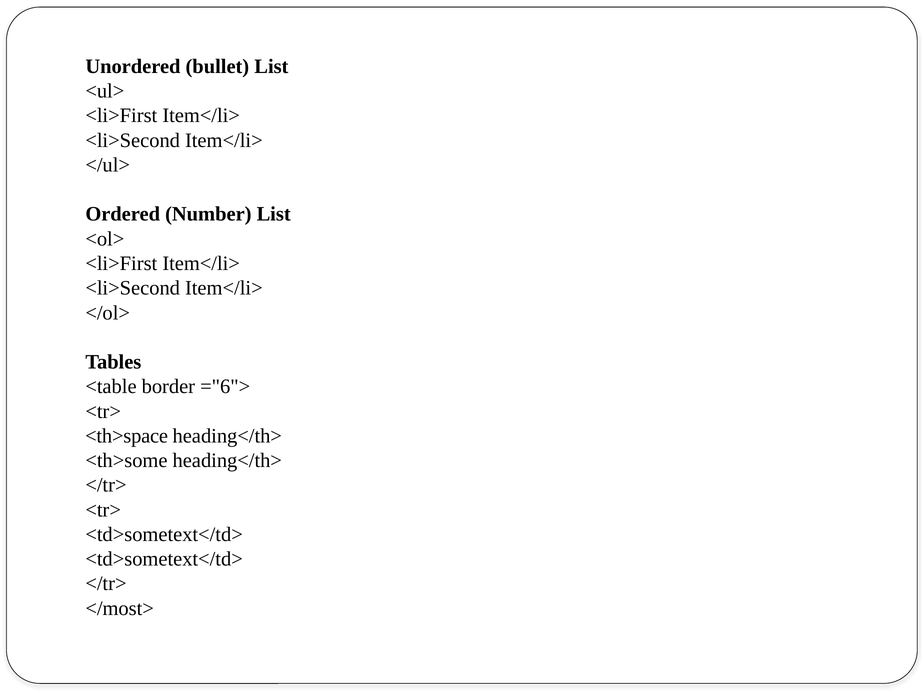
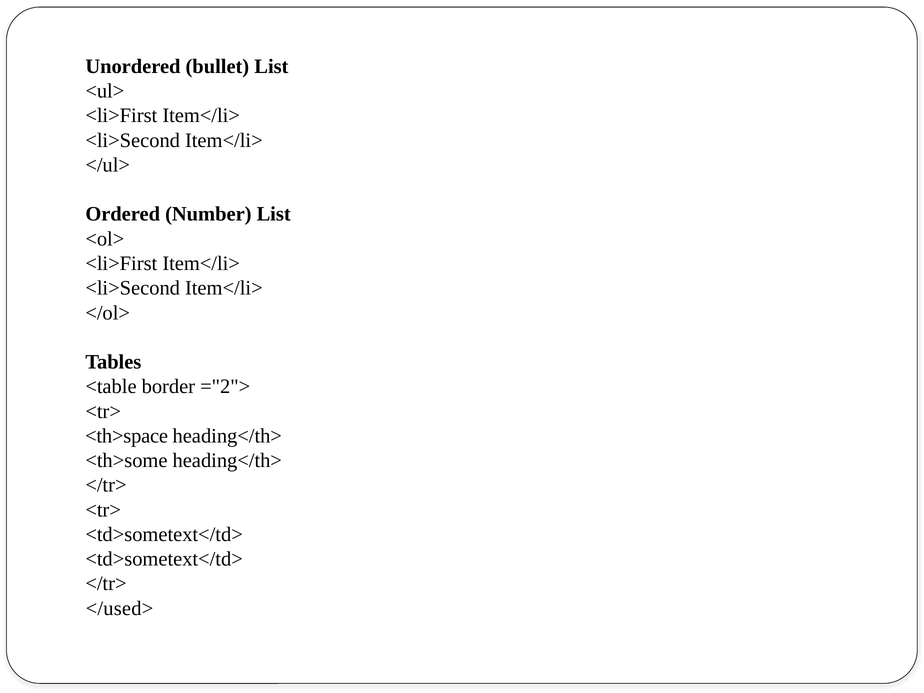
="6">: ="6"> -> ="2">
</most>: </most> -> </used>
